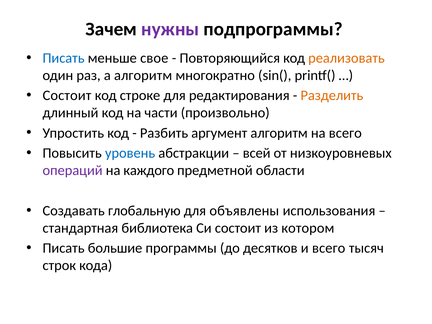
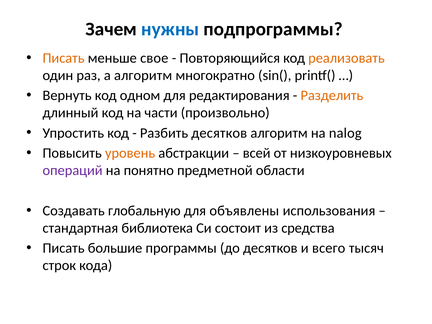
нужны colour: purple -> blue
Писать at (64, 58) colour: blue -> orange
Состоит at (67, 96): Состоит -> Вернуть
строке: строке -> одном
Разбить аргумент: аргумент -> десятков
на всего: всего -> nalog
уровень colour: blue -> orange
каждого: каждого -> понятно
котором: котором -> средства
